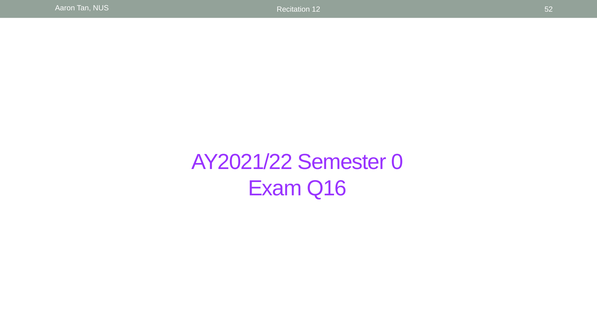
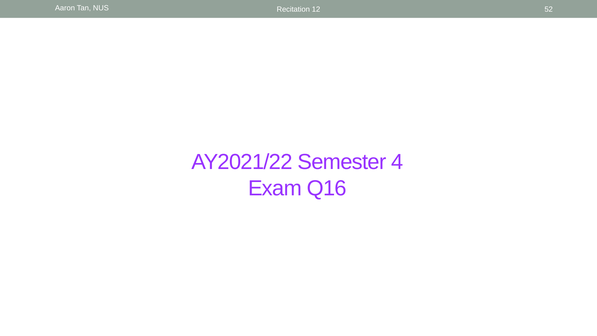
0: 0 -> 4
